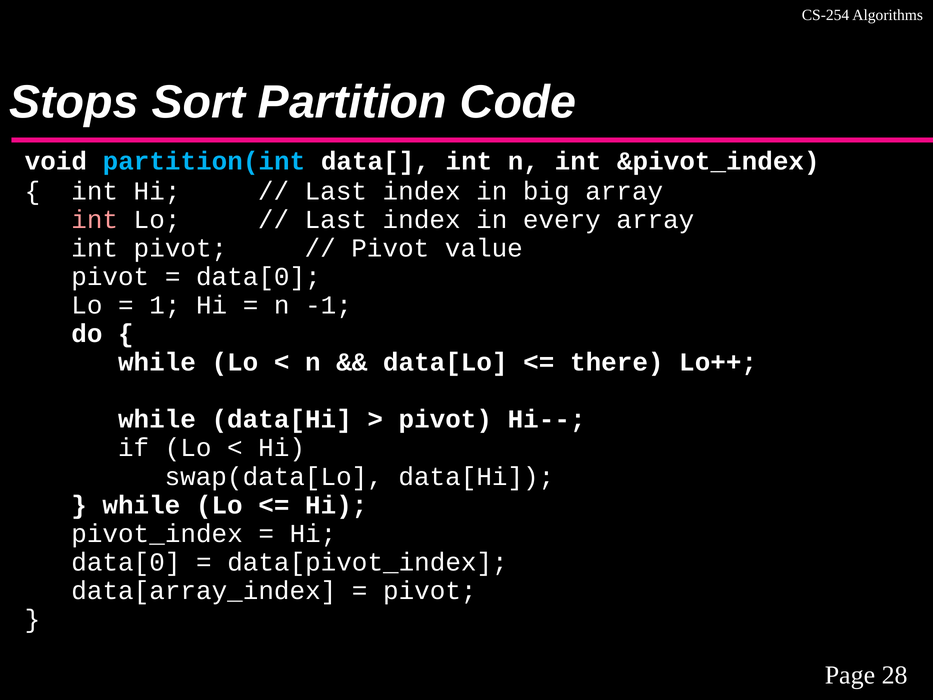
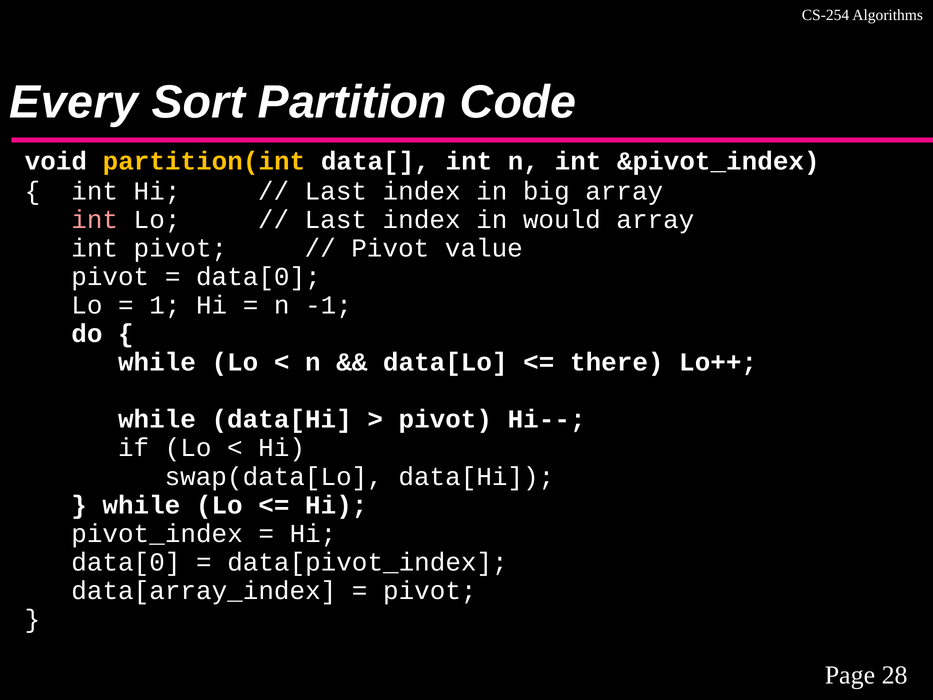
Stops: Stops -> Every
partition(int colour: light blue -> yellow
every: every -> would
